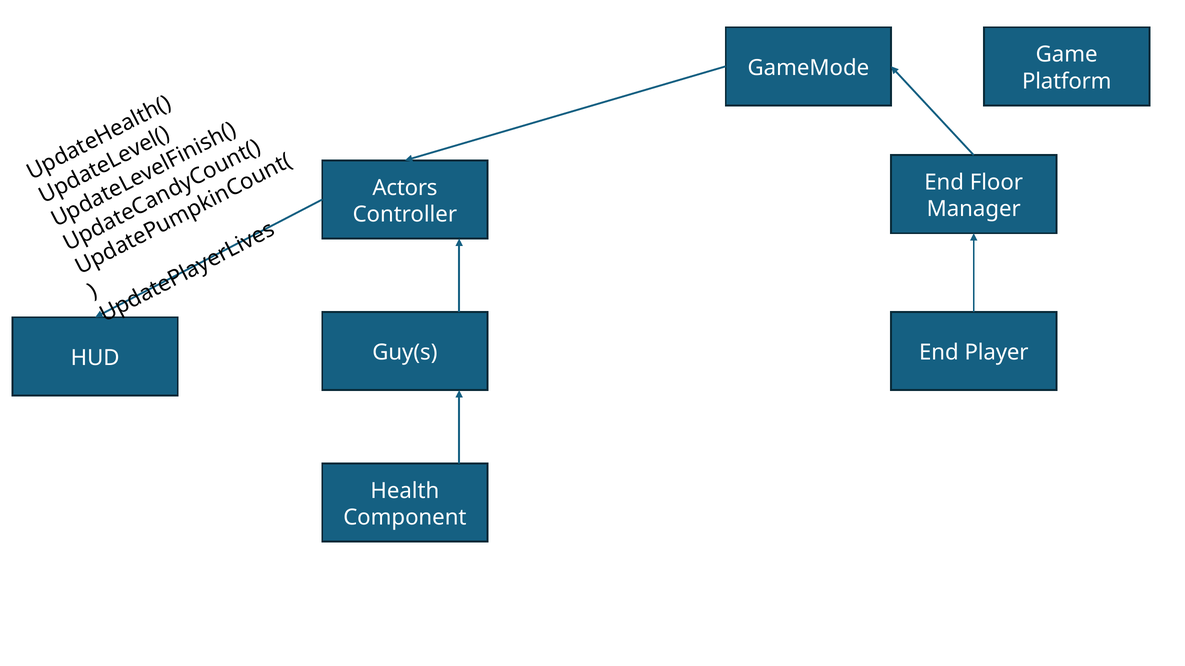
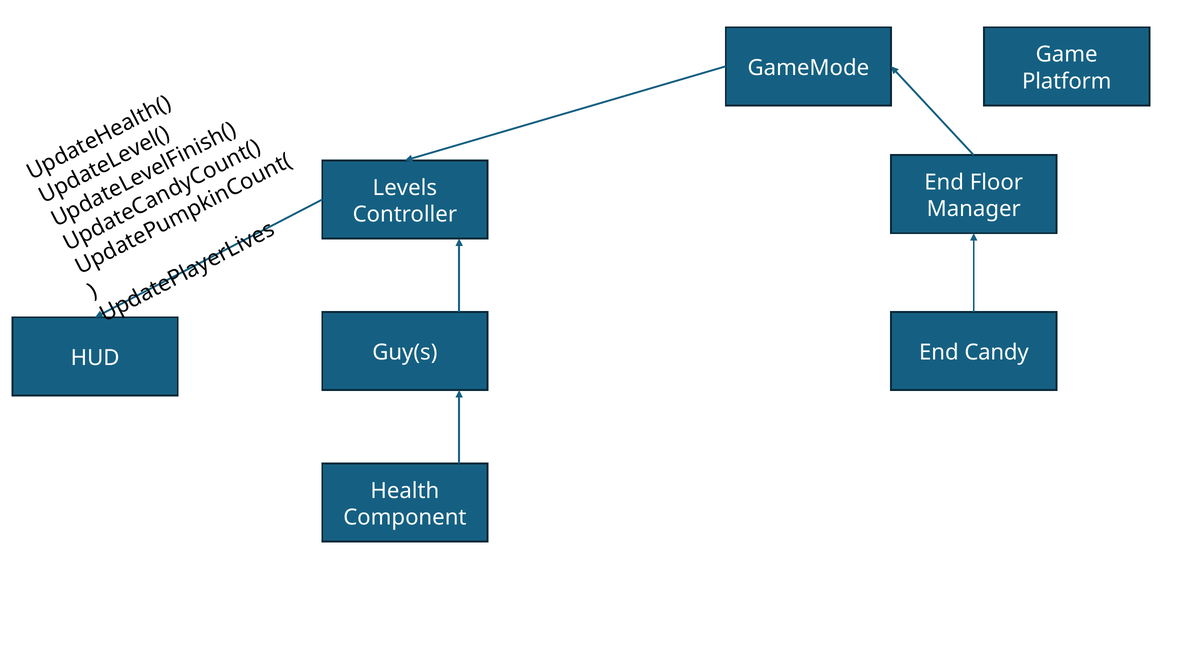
Actors: Actors -> Levels
Player: Player -> Candy
